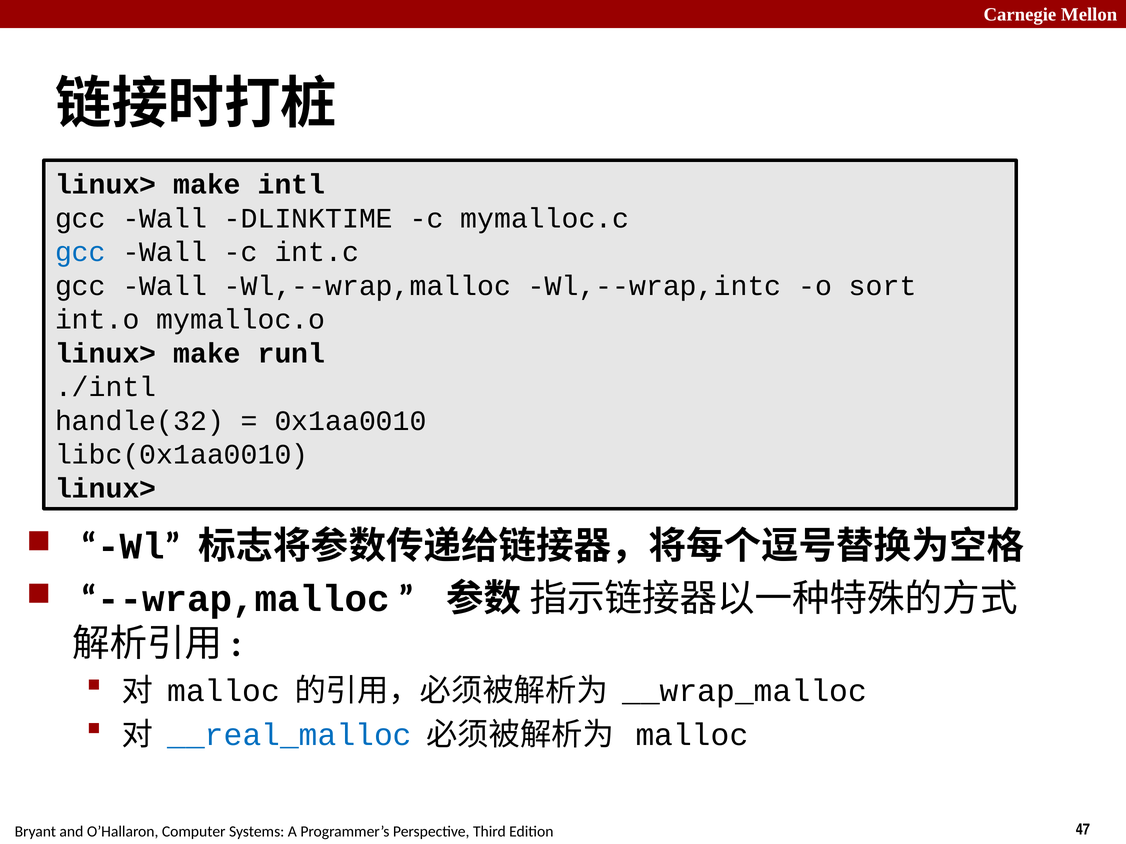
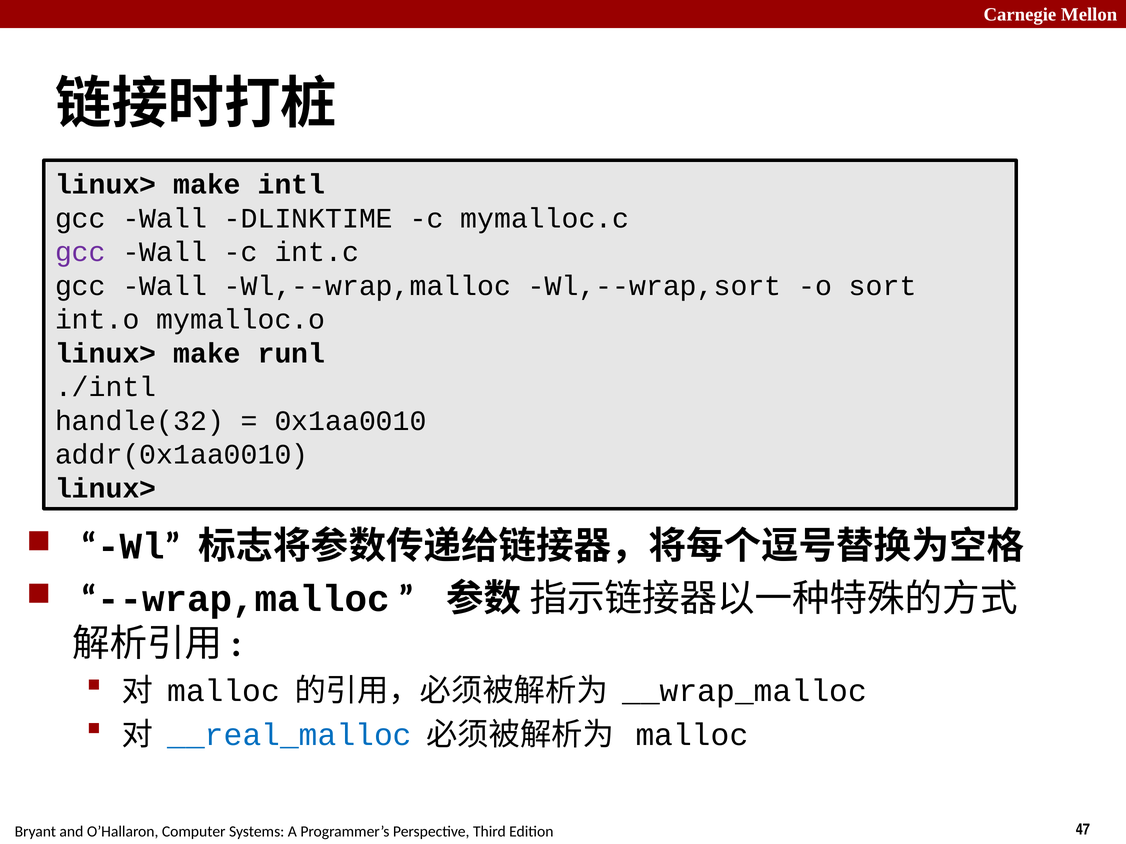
gcc at (80, 252) colour: blue -> purple
Wl,--wrap,intc: Wl,--wrap,intc -> Wl,--wrap,sort
libc(0x1aa0010: libc(0x1aa0010 -> addr(0x1aa0010
